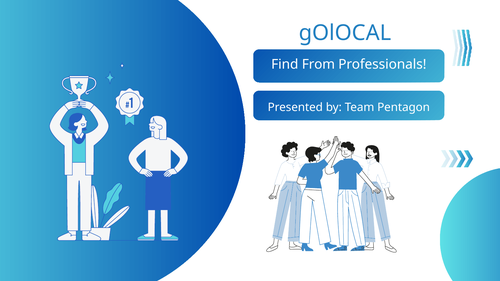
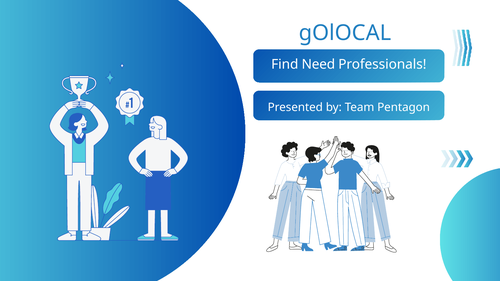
From: From -> Need
